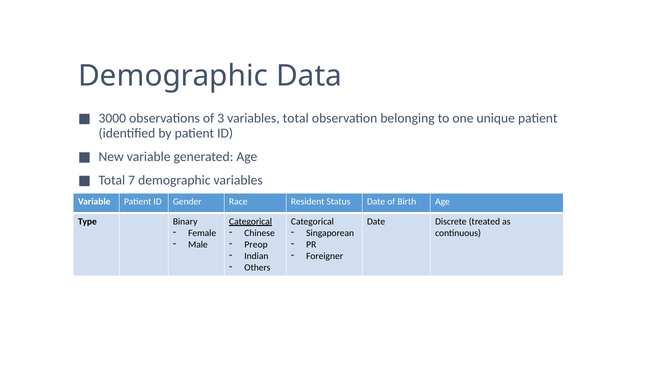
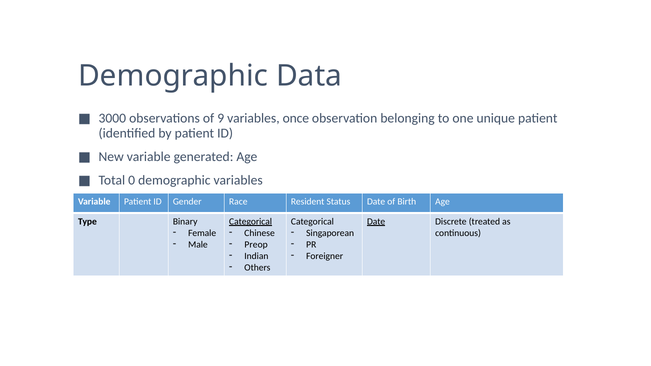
3: 3 -> 9
variables total: total -> once
7: 7 -> 0
Date at (376, 222) underline: none -> present
